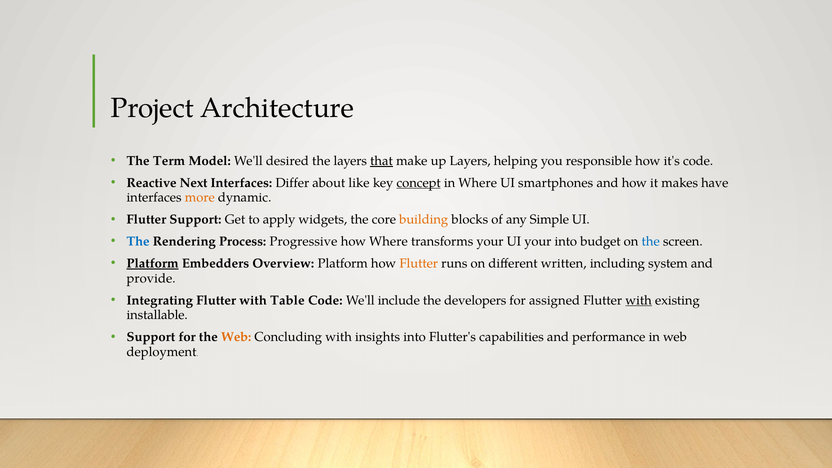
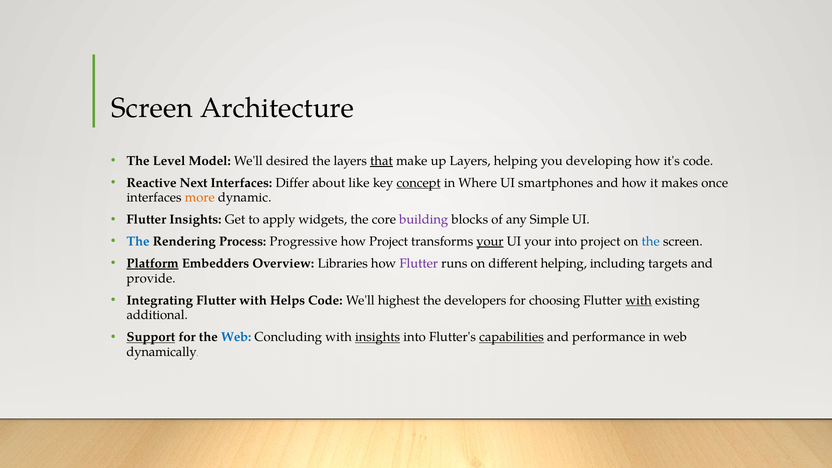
Project at (152, 108): Project -> Screen
Term: Term -> Level
responsible: responsible -> developing
have: have -> once
Flutter Support: Support -> Insights
building colour: orange -> purple
how Where: Where -> Project
your at (490, 241) underline: none -> present
into budget: budget -> project
Overview Platform: Platform -> Libraries
Flutter at (419, 263) colour: orange -> purple
different written: written -> helping
system: system -> targets
Table: Table -> Helps
include: include -> highest
assigned: assigned -> choosing
installable: installable -> additional
Support at (151, 337) underline: none -> present
Web at (236, 337) colour: orange -> blue
insights at (378, 337) underline: none -> present
capabilities underline: none -> present
deployment: deployment -> dynamically
